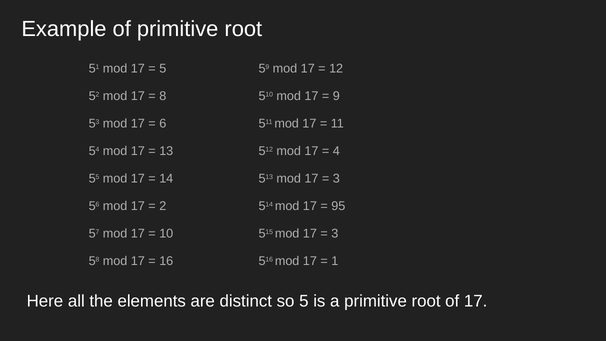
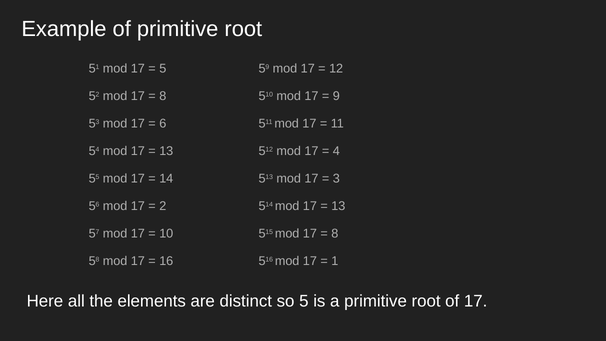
95 at (338, 206): 95 -> 13
3 at (335, 234): 3 -> 8
